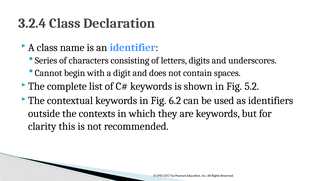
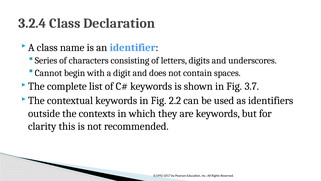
5.2: 5.2 -> 3.7
6.2: 6.2 -> 2.2
